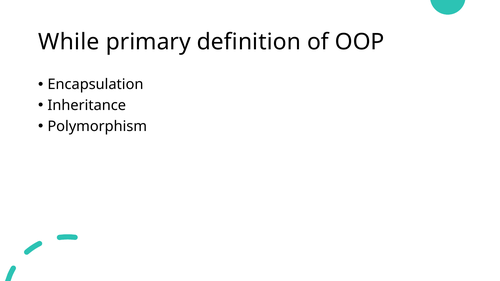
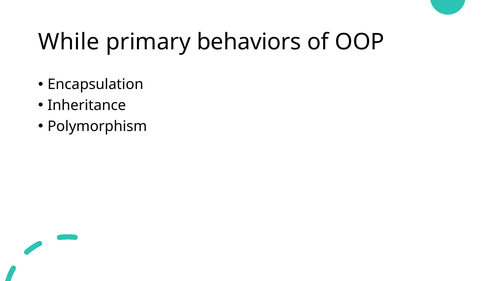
definition: definition -> behaviors
